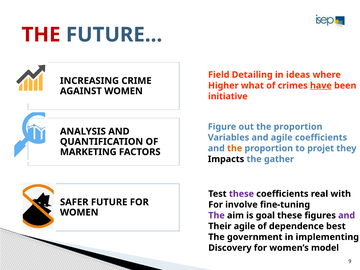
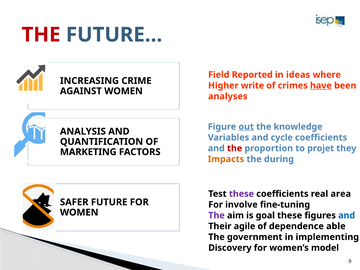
Detailing: Detailing -> Reported
what: what -> write
initiative: initiative -> analyses
out underline: none -> present
proportion at (298, 127): proportion -> knowledge
and agile: agile -> cycle
the at (235, 148) colour: orange -> red
Impacts colour: black -> orange
gather: gather -> during
with: with -> area
and at (347, 215) colour: purple -> blue
best: best -> able
